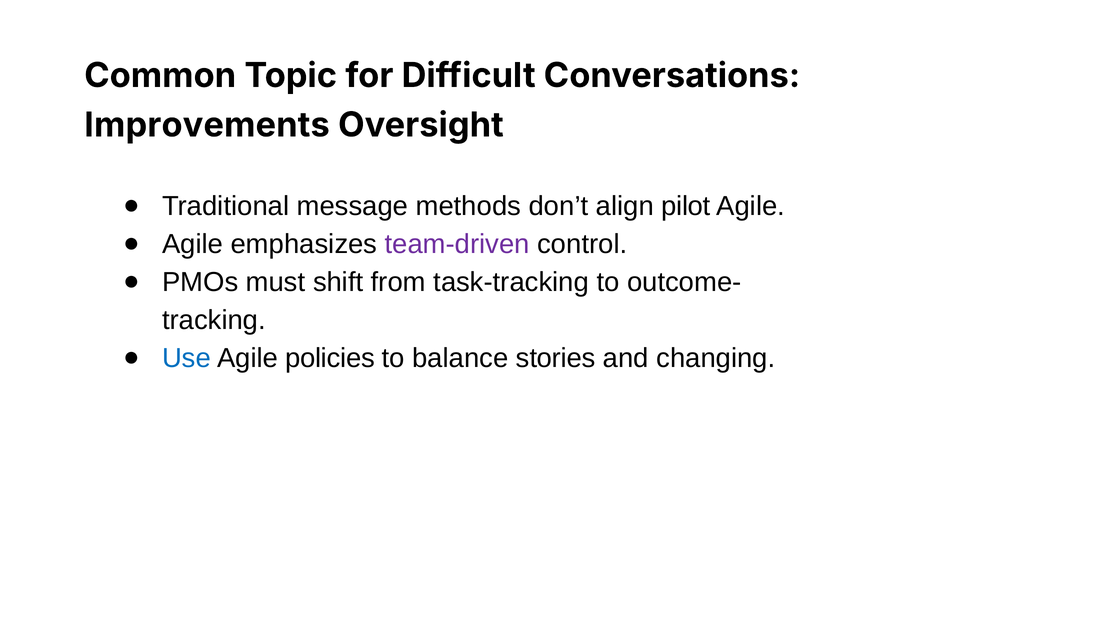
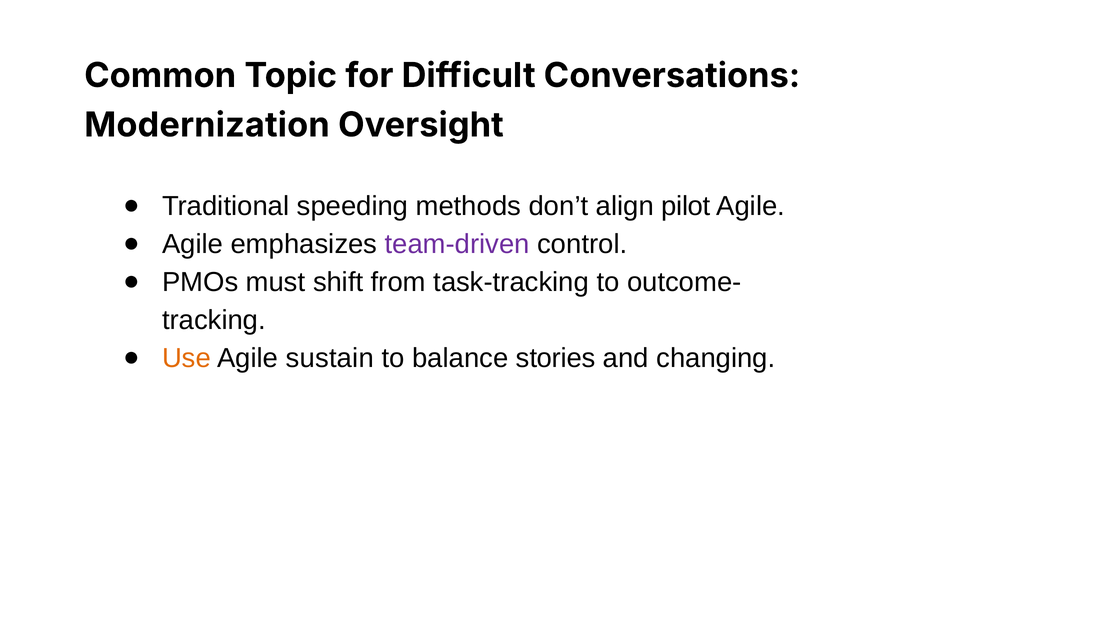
Improvements: Improvements -> Modernization
message: message -> speeding
Use colour: blue -> orange
policies: policies -> sustain
